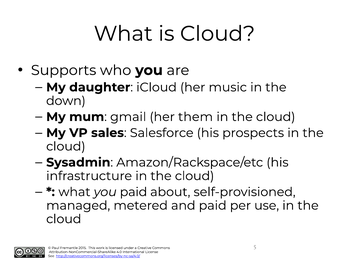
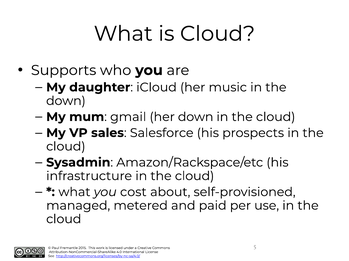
her them: them -> down
you paid: paid -> cost
